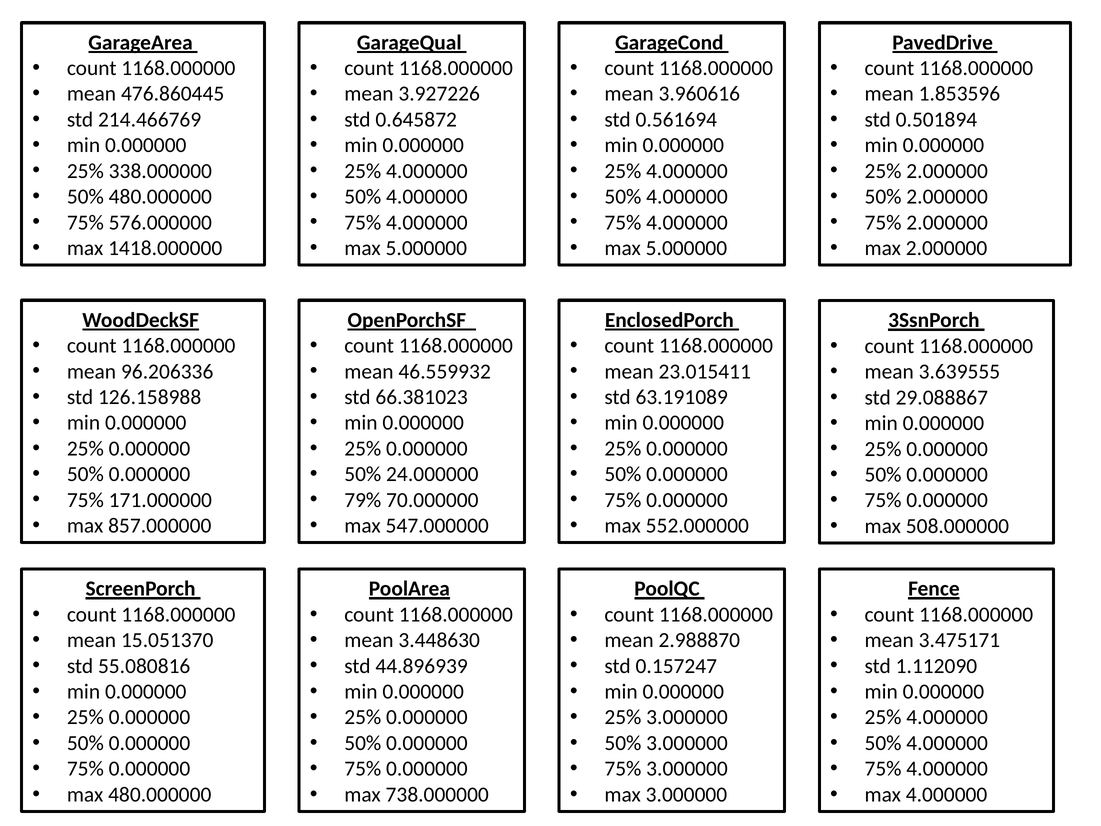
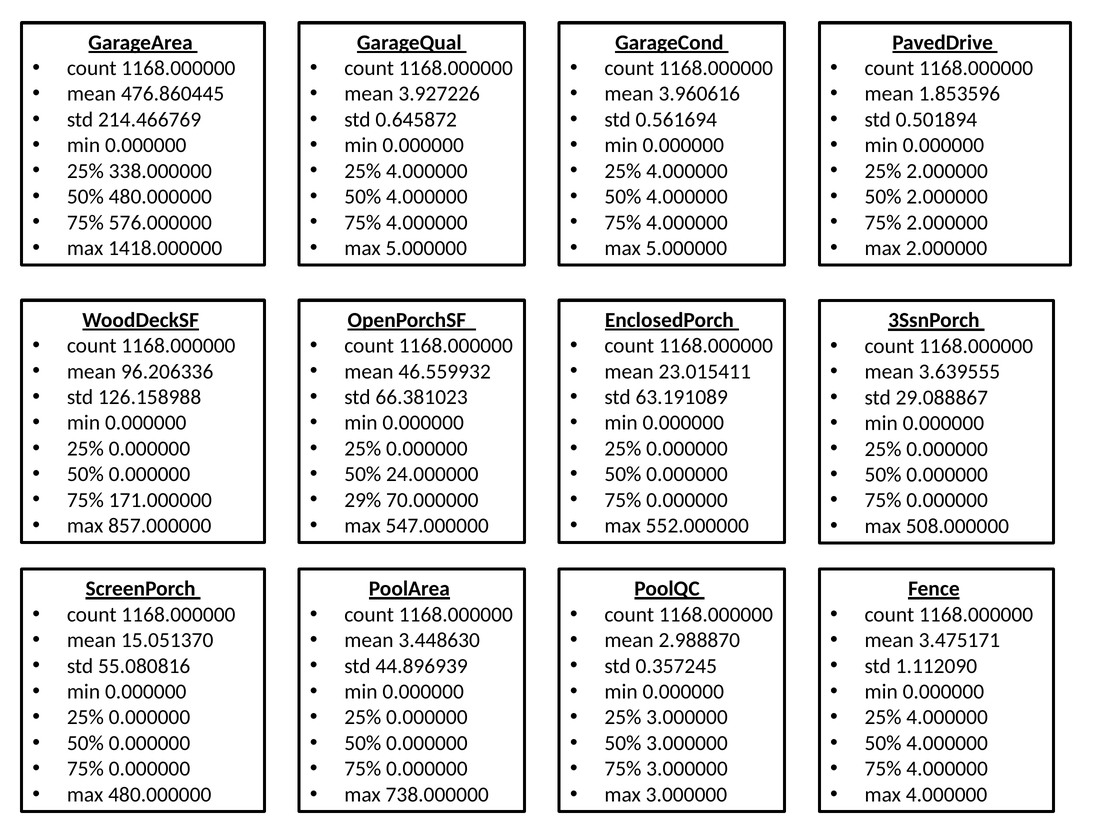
79%: 79% -> 29%
0.157247: 0.157247 -> 0.357245
